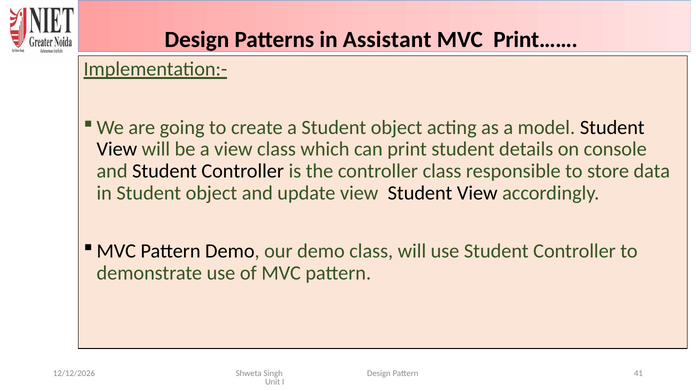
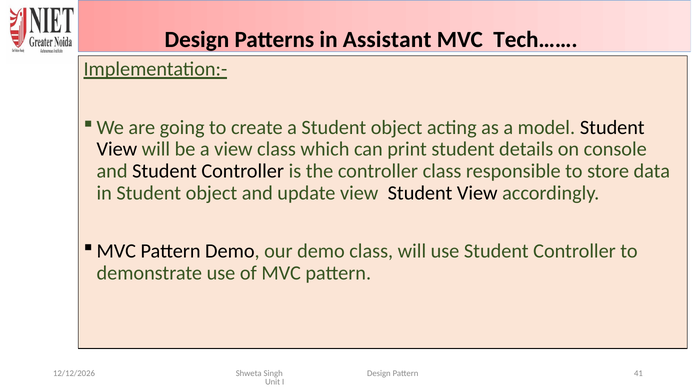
Print……: Print…… -> Tech……
